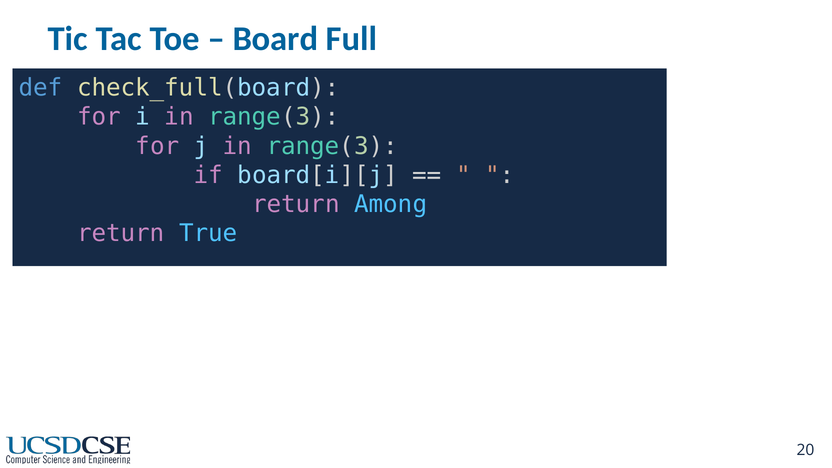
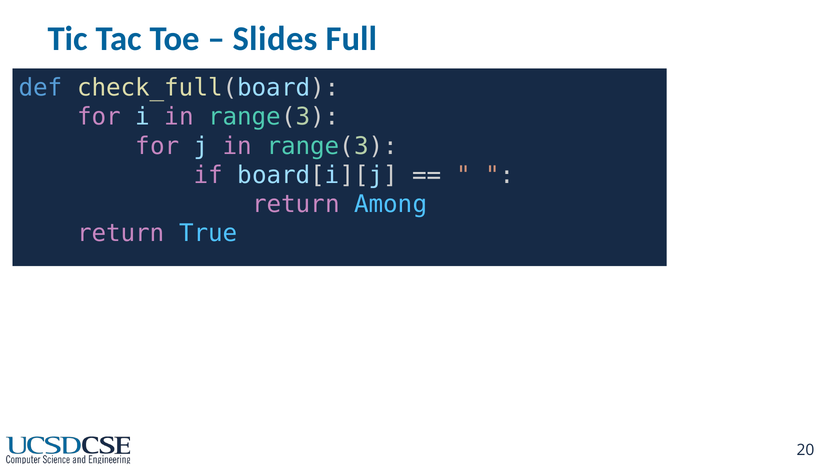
Board: Board -> Slides
